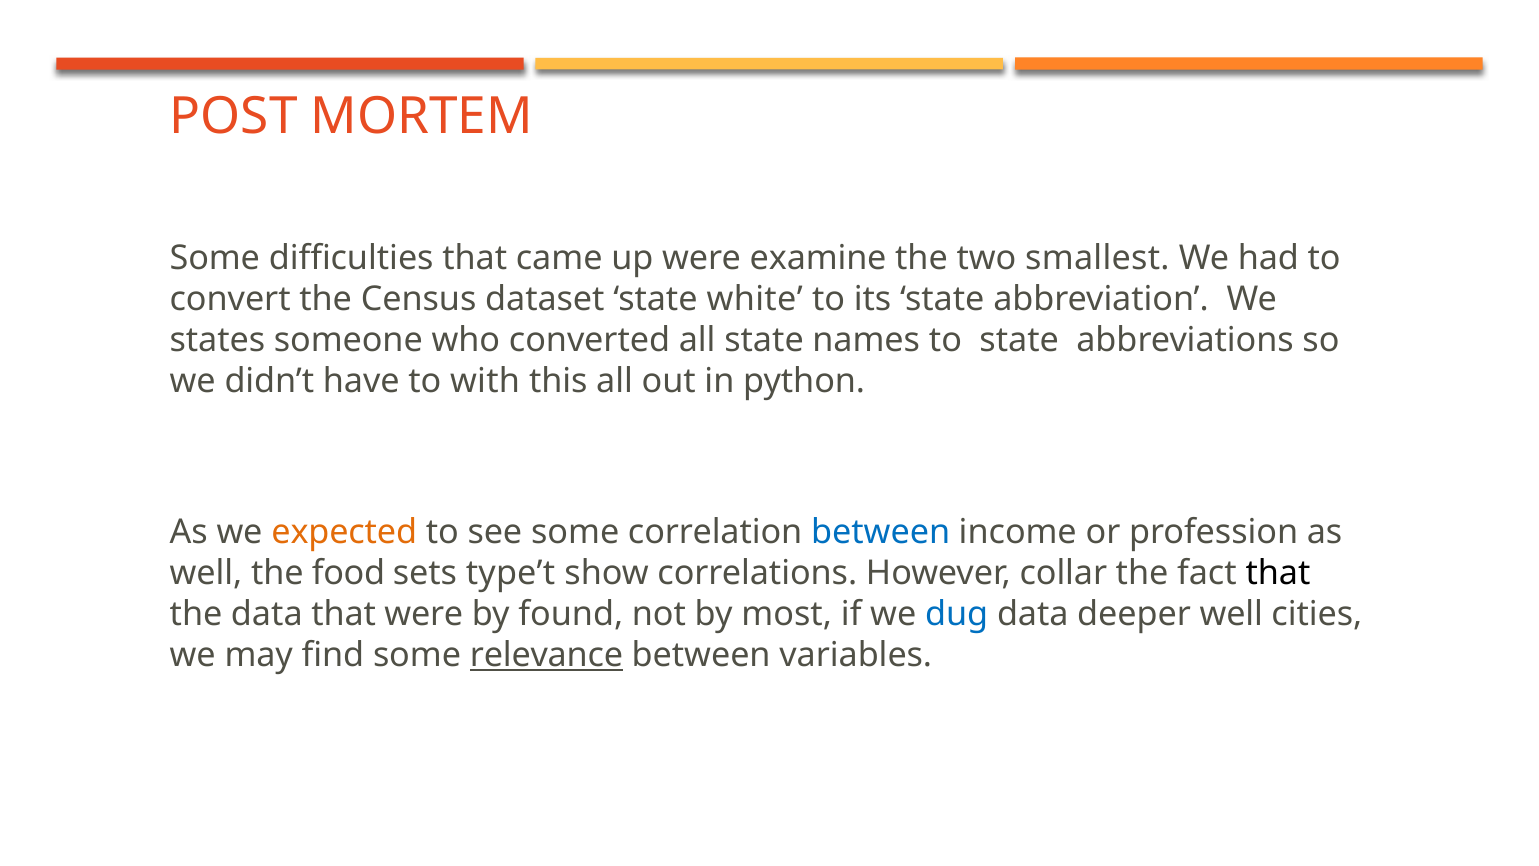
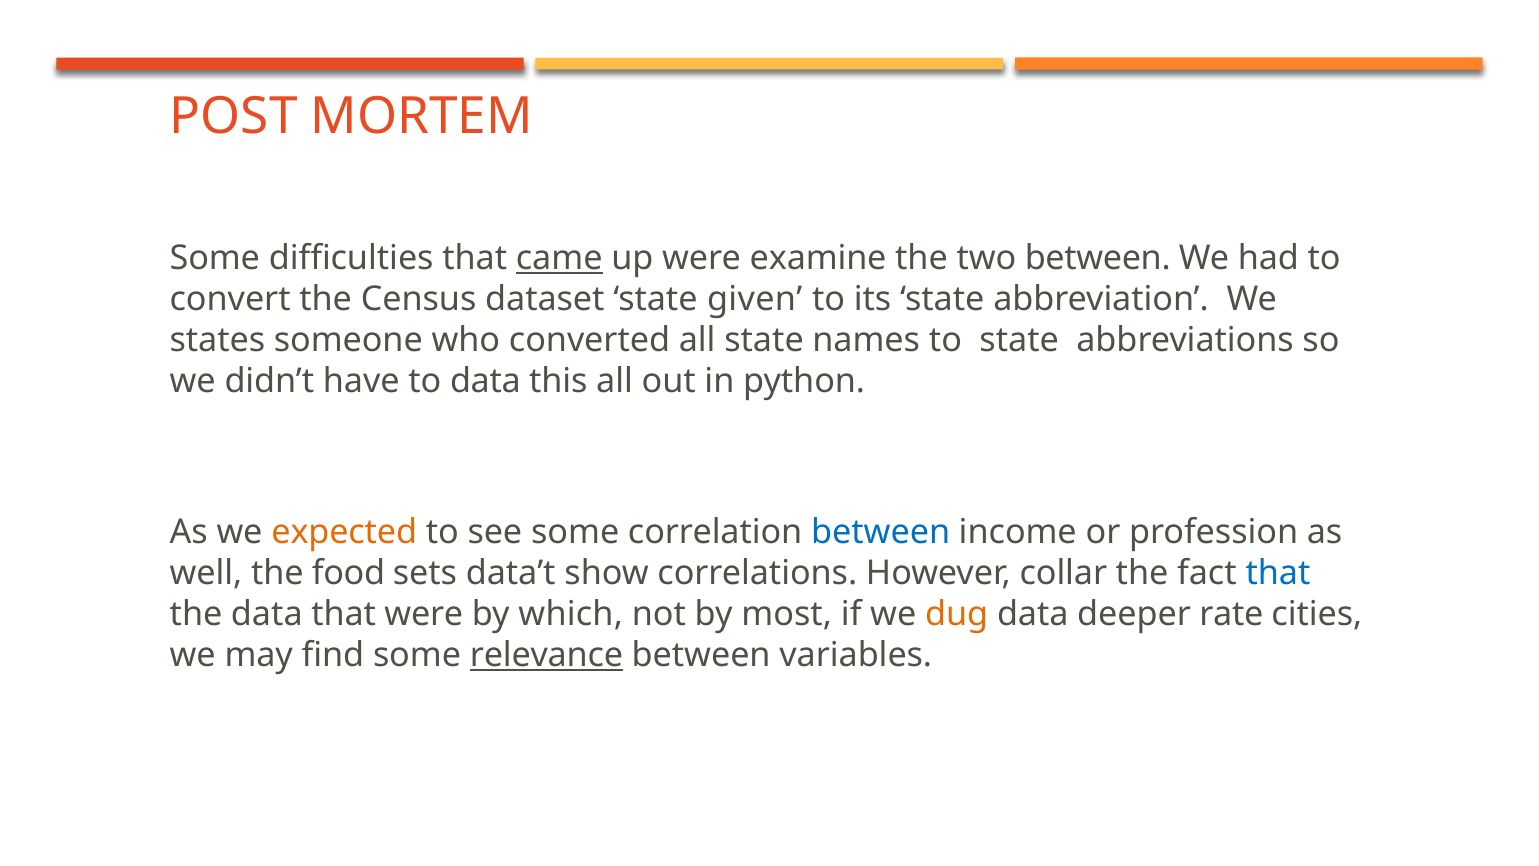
came underline: none -> present
two smallest: smallest -> between
white: white -> given
to with: with -> data
type’t: type’t -> data’t
that at (1278, 573) colour: black -> blue
found: found -> which
dug colour: blue -> orange
deeper well: well -> rate
